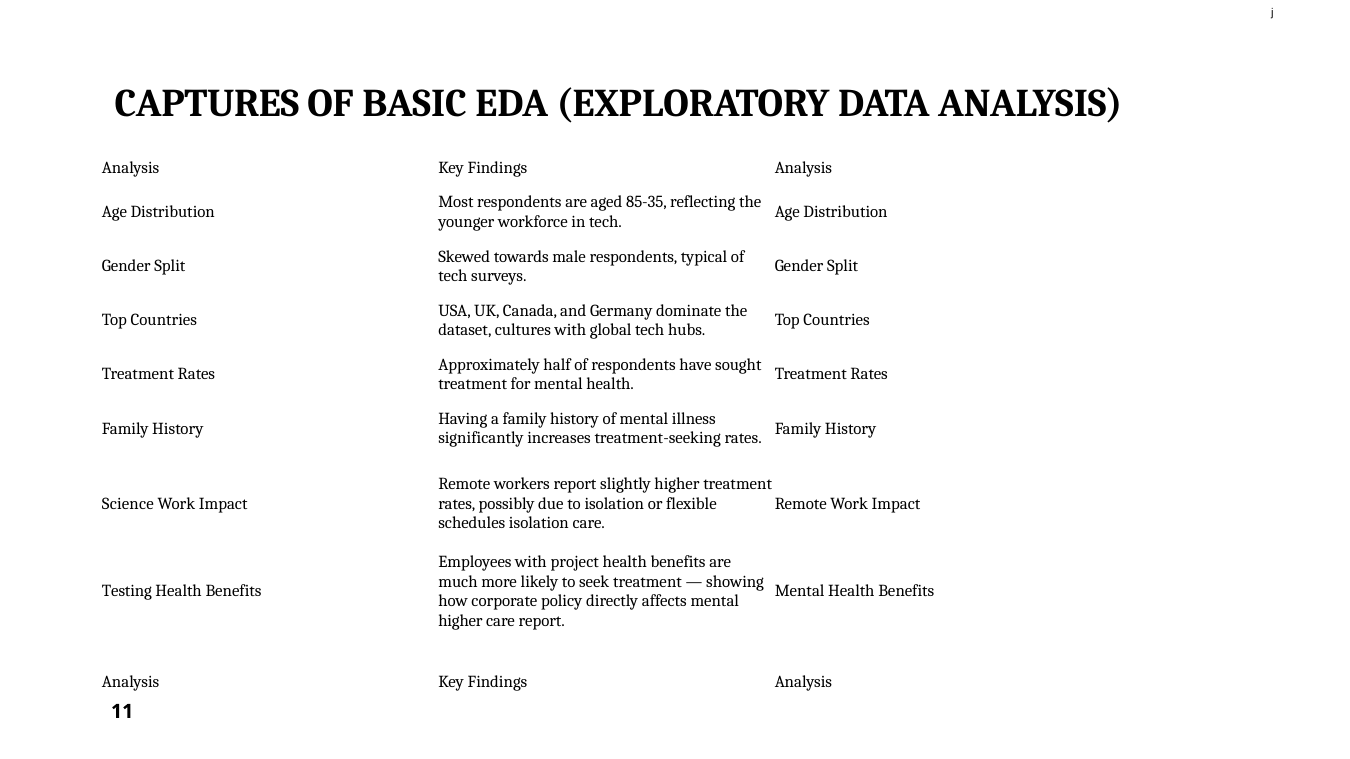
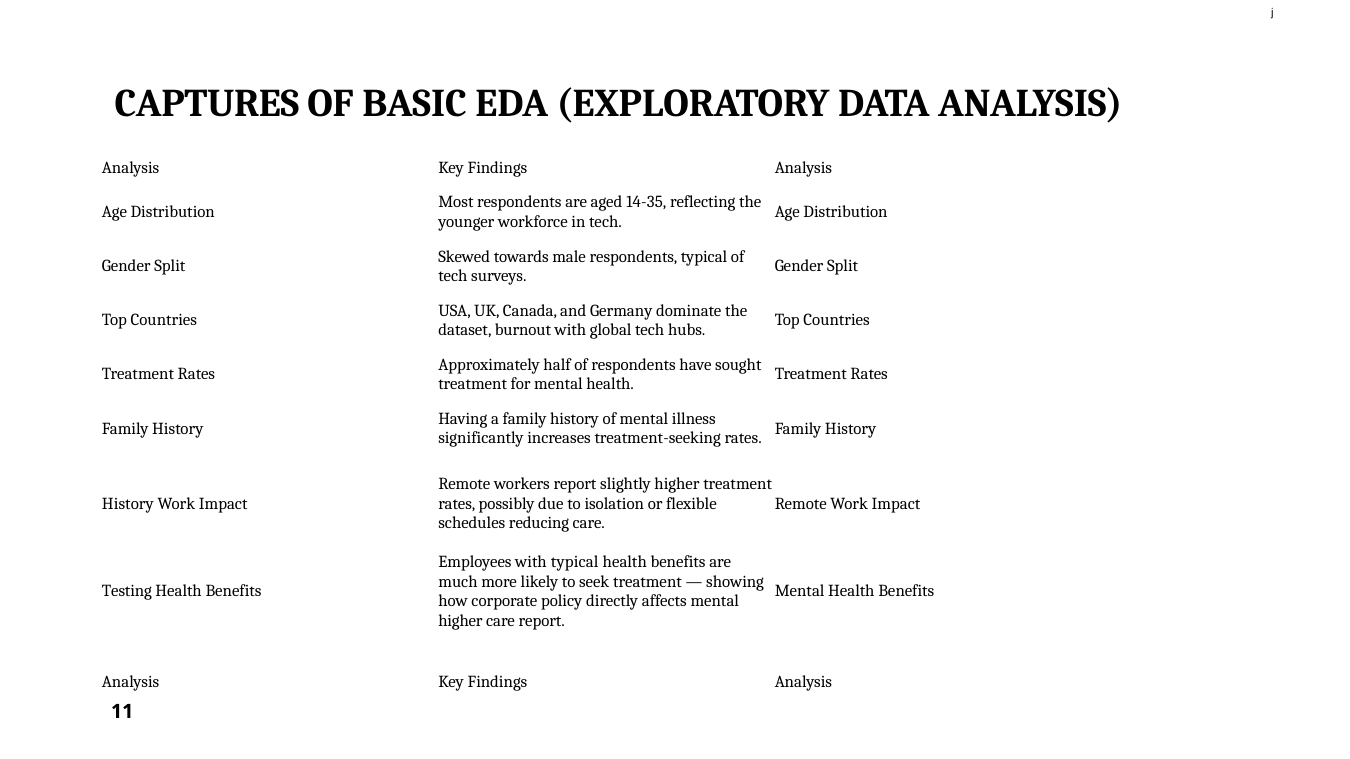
85-35: 85-35 -> 14-35
cultures: cultures -> burnout
Science at (128, 504): Science -> History
schedules isolation: isolation -> reducing
with project: project -> typical
